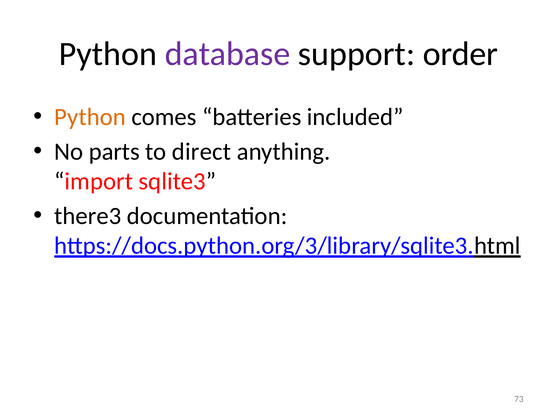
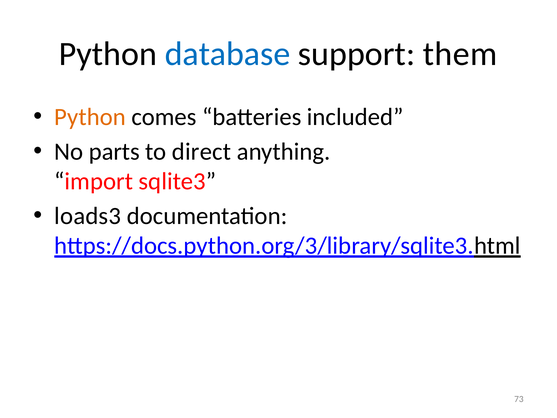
database colour: purple -> blue
order: order -> them
there3: there3 -> loads3
